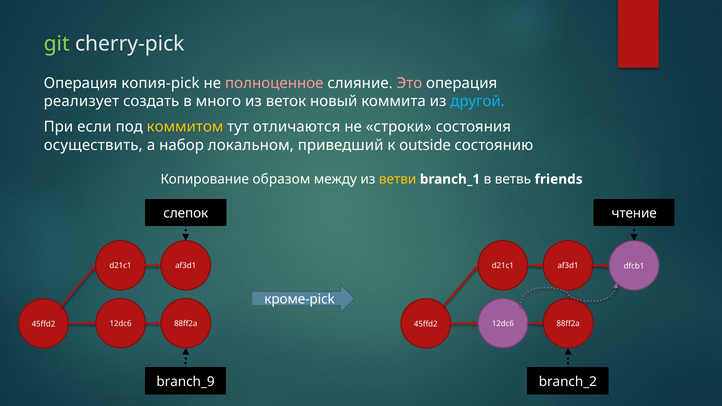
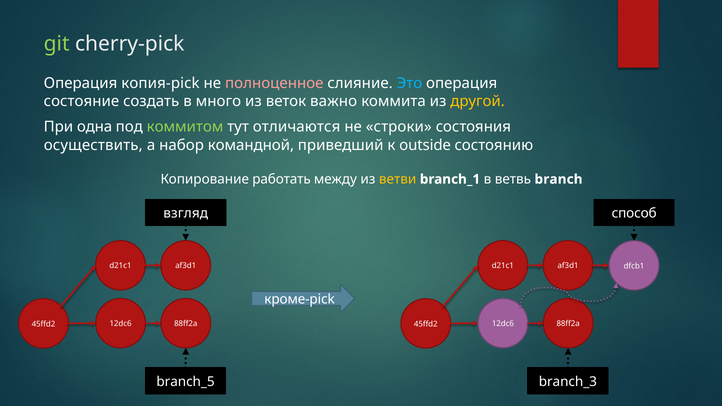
Это colour: pink -> light blue
реализует: реализует -> состояние
новый: новый -> важно
другой colour: light blue -> yellow
если: если -> одна
коммитом colour: yellow -> light green
локальном: локальном -> командной
образом: образом -> работать
friends: friends -> branch
слепок: слепок -> взгляд
чтение: чтение -> способ
branch_9: branch_9 -> branch_5
branch_2: branch_2 -> branch_3
